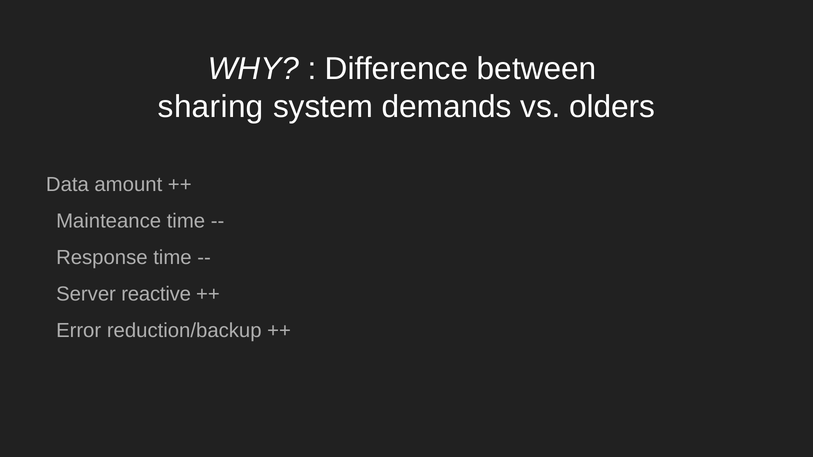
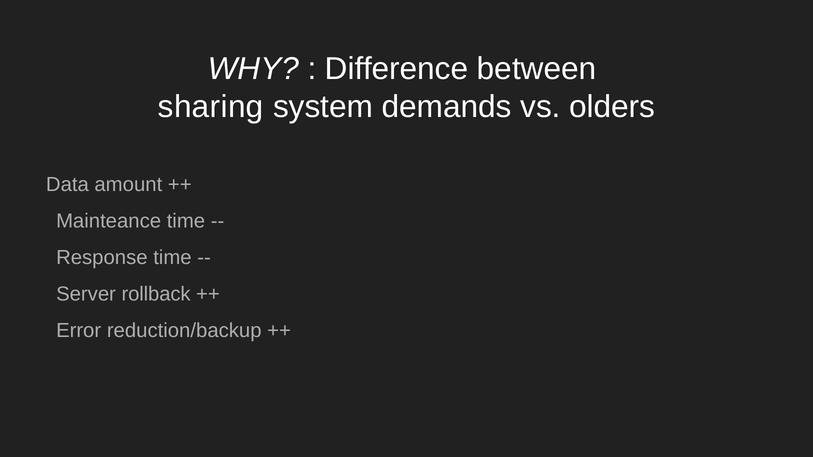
reactive: reactive -> rollback
